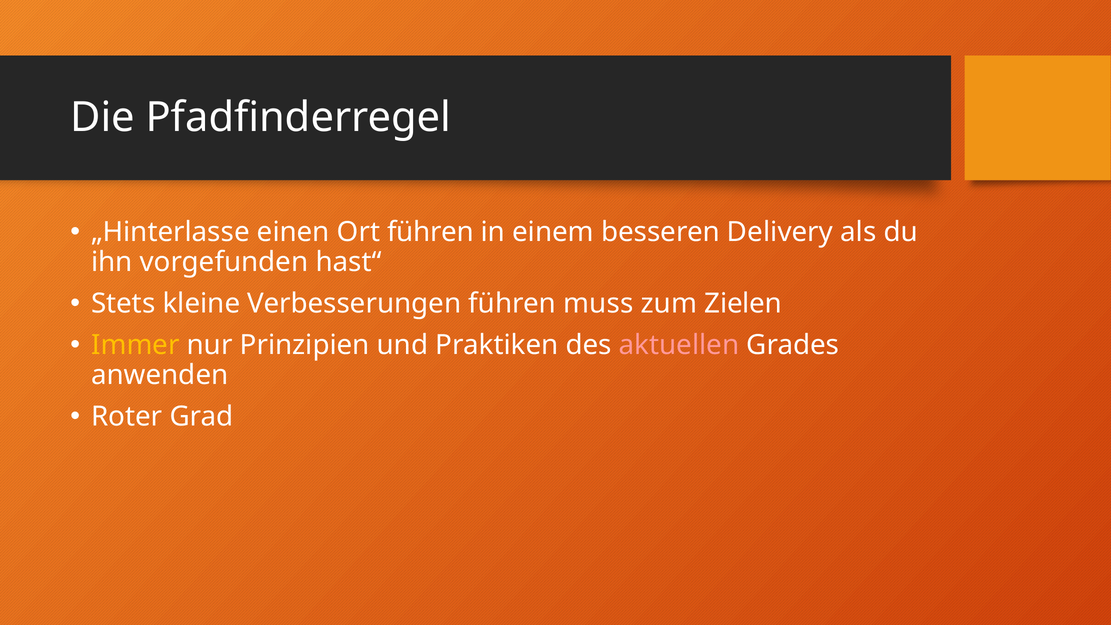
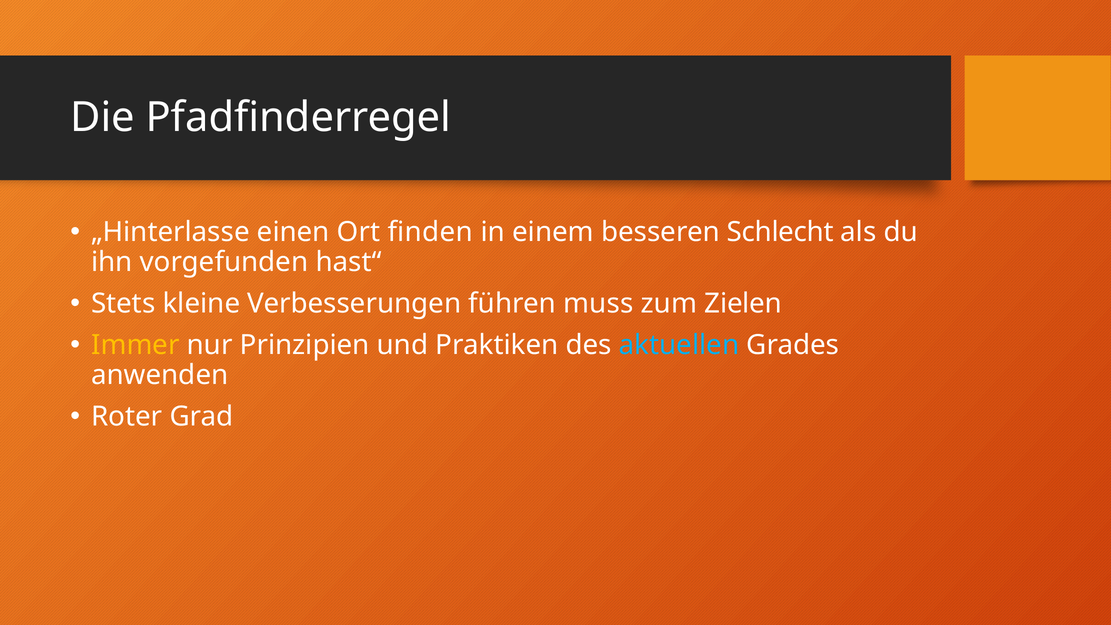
Ort führen: führen -> finden
Delivery: Delivery -> Schlecht
aktuellen colour: pink -> light blue
